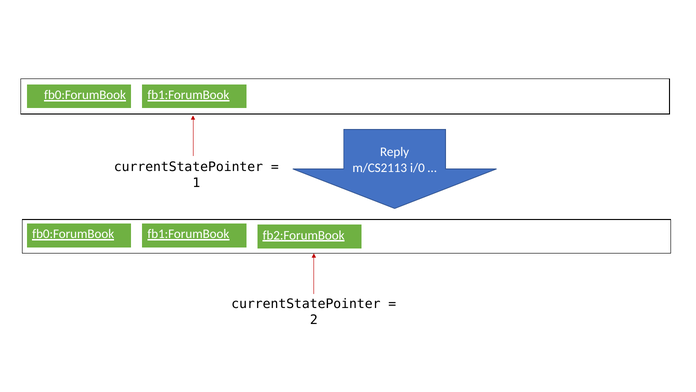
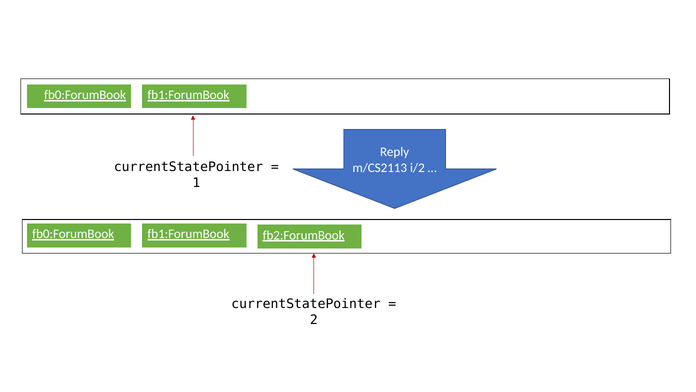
i/0: i/0 -> i/2
